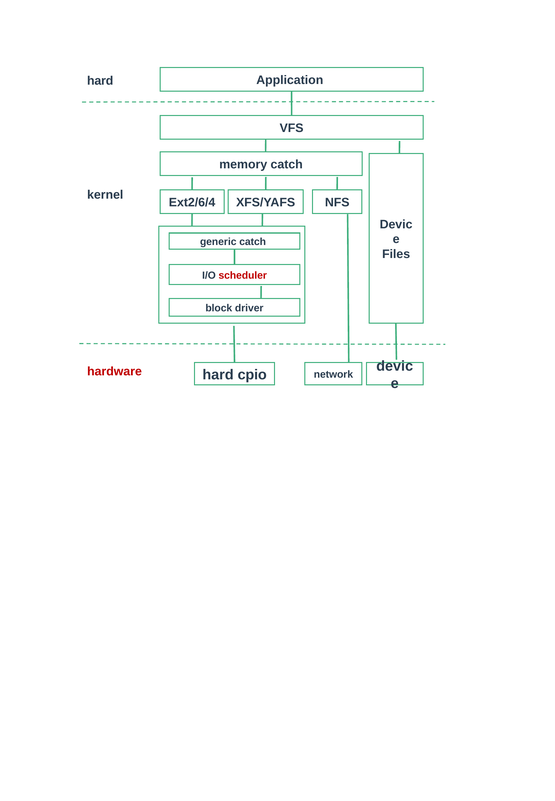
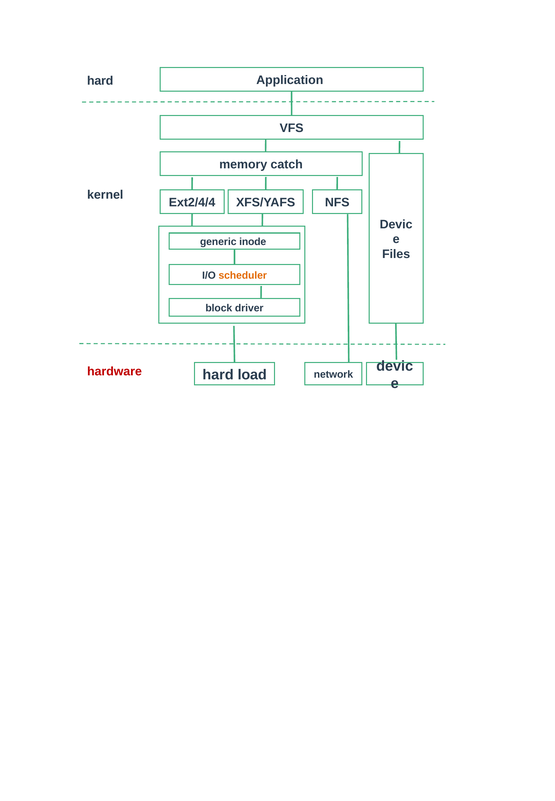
Ext2/6/4: Ext2/6/4 -> Ext2/4/4
generic catch: catch -> inode
scheduler colour: red -> orange
cpio: cpio -> load
